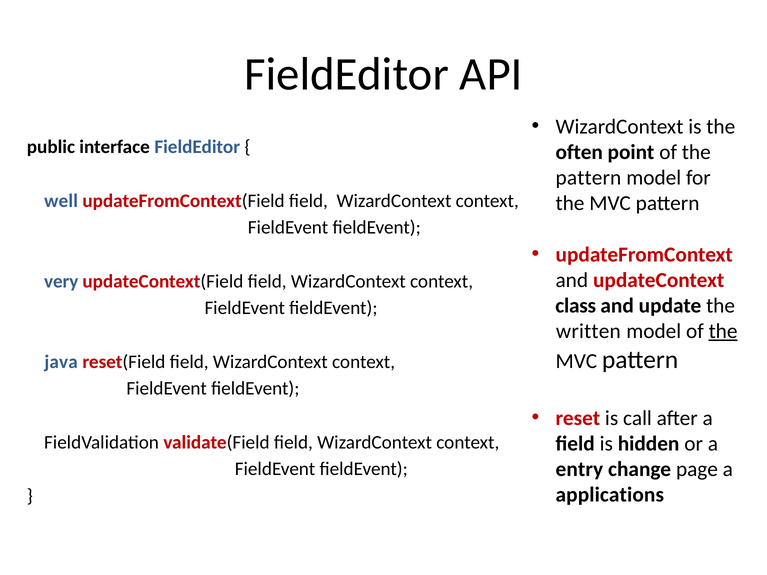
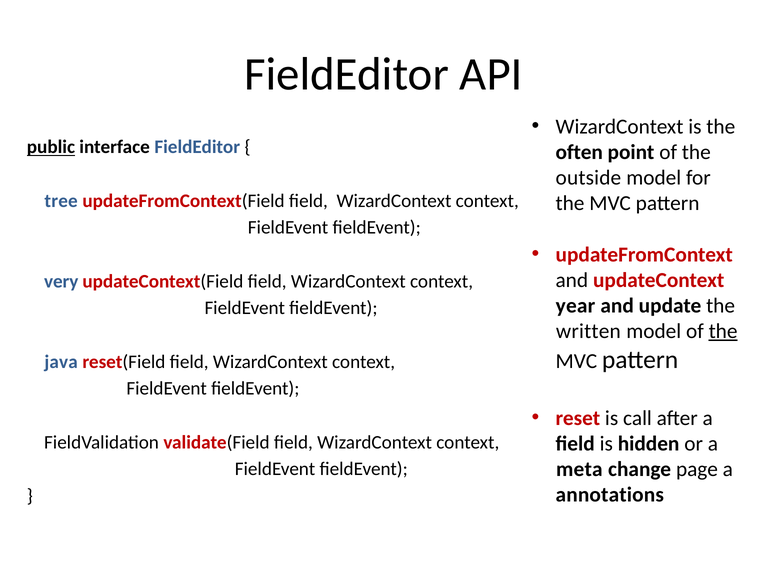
public underline: none -> present
pattern at (588, 178): pattern -> outside
well: well -> tree
class: class -> year
entry: entry -> meta
applications: applications -> annotations
